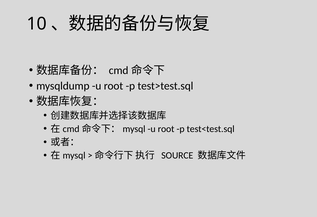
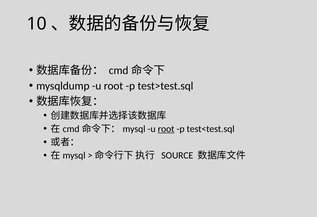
root at (166, 129) underline: none -> present
